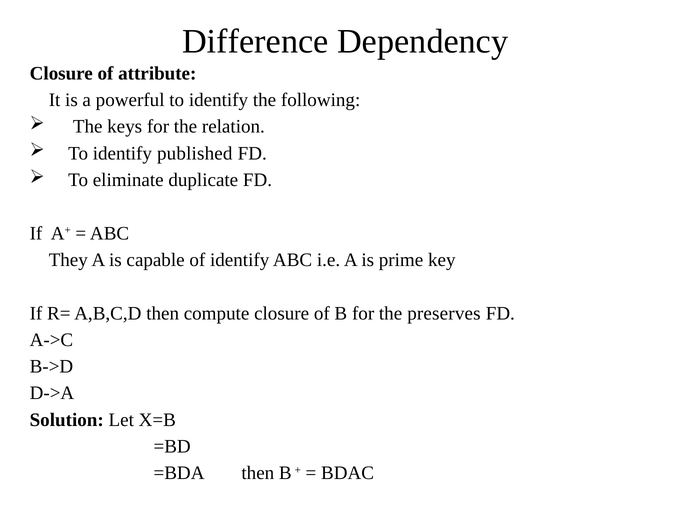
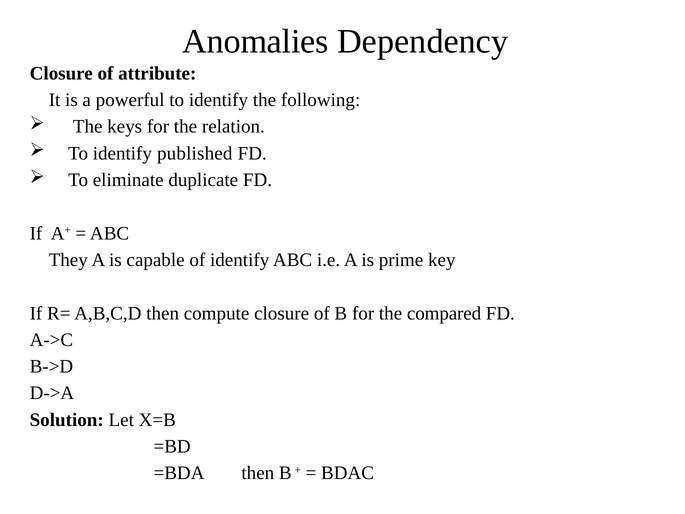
Difference: Difference -> Anomalies
preserves: preserves -> compared
